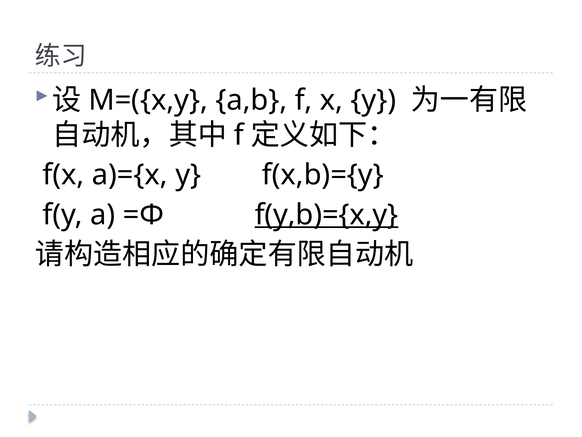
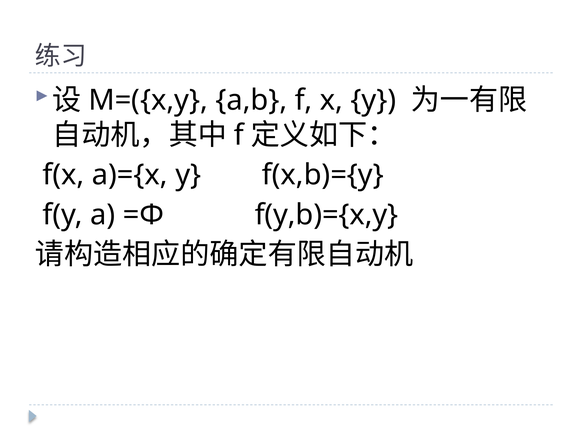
f(y,b)={x,y underline: present -> none
